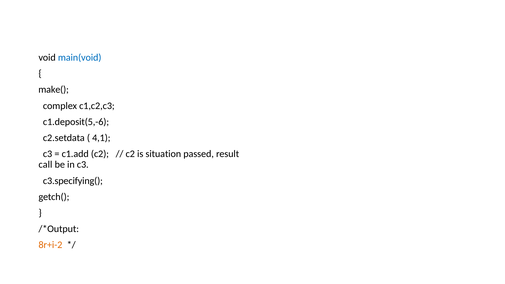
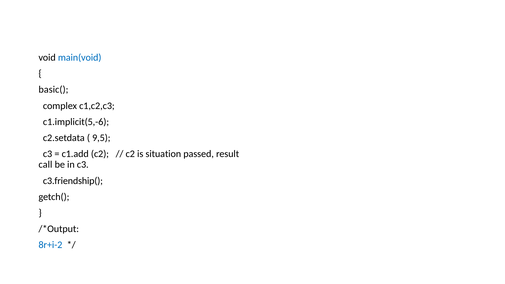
make(: make( -> basic(
c1.deposit(5,-6: c1.deposit(5,-6 -> c1.implicit(5,-6
4,1: 4,1 -> 9,5
c3.specifying(: c3.specifying( -> c3.friendship(
8r+i-2 colour: orange -> blue
